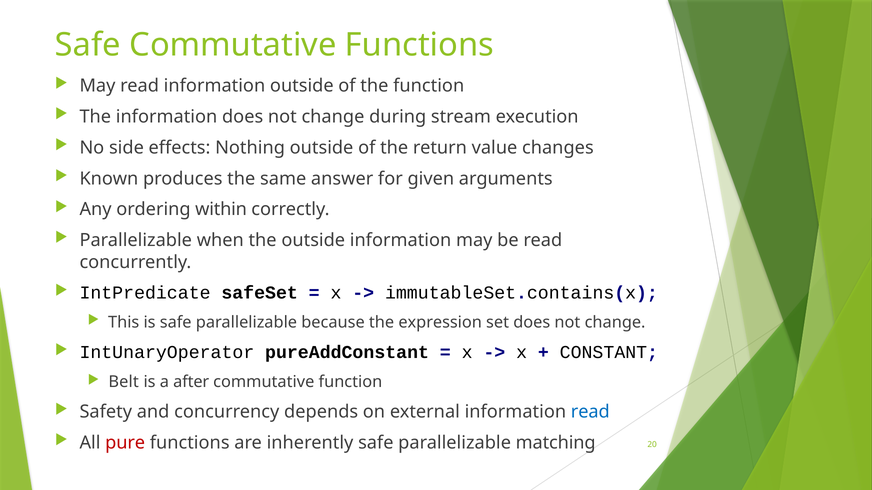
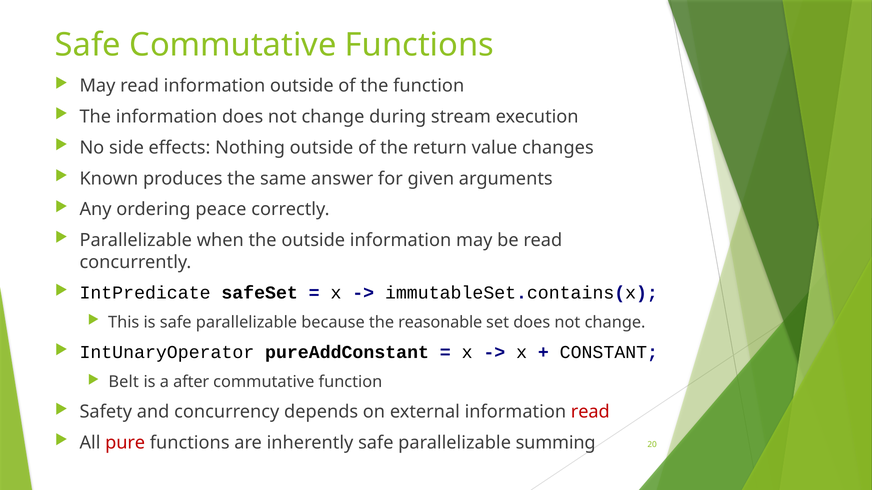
within: within -> peace
expression: expression -> reasonable
read at (590, 412) colour: blue -> red
matching: matching -> summing
